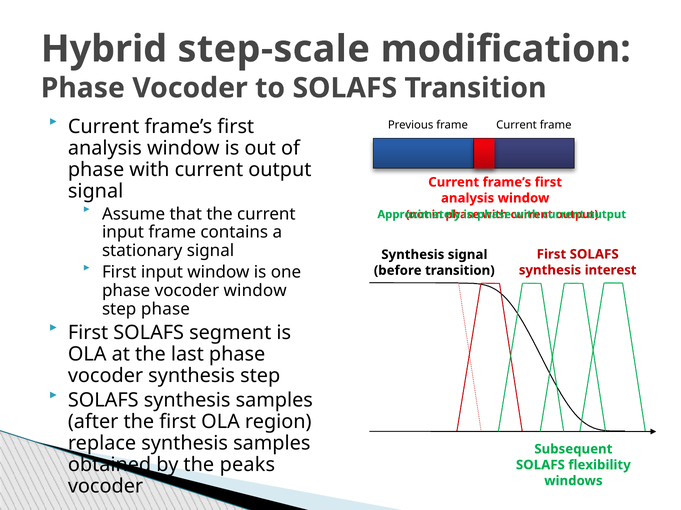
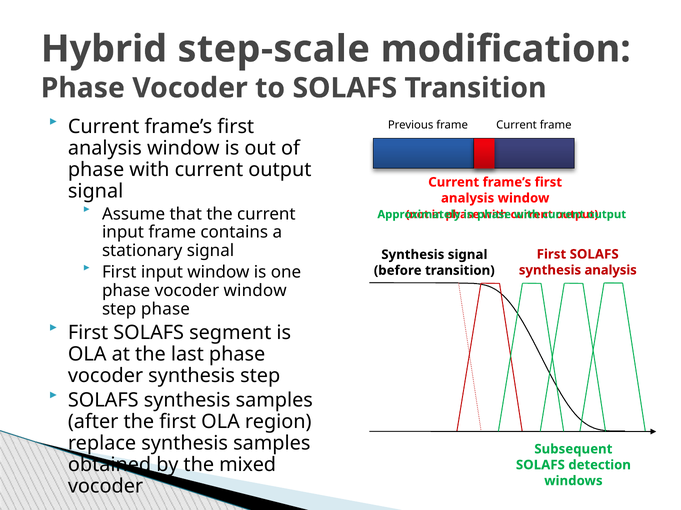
synthesis interest: interest -> analysis
peaks: peaks -> mixed
flexibility: flexibility -> detection
